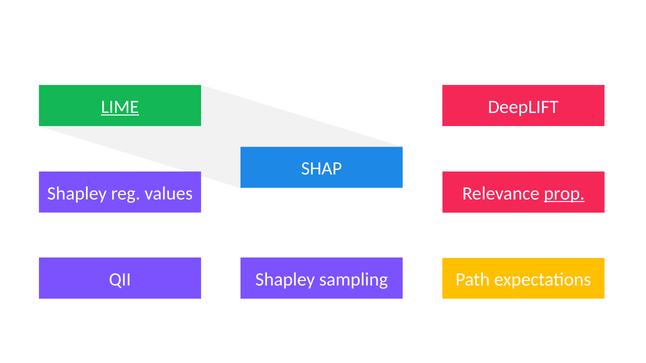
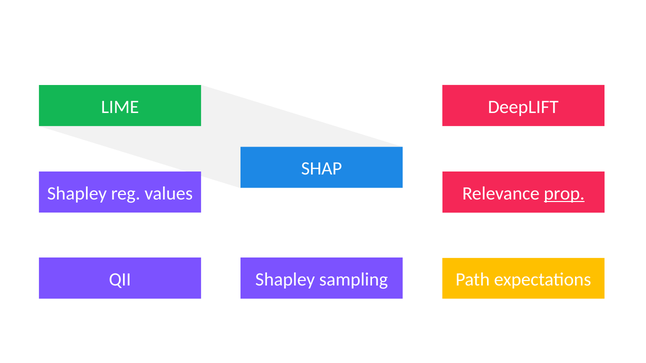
LIME underline: present -> none
